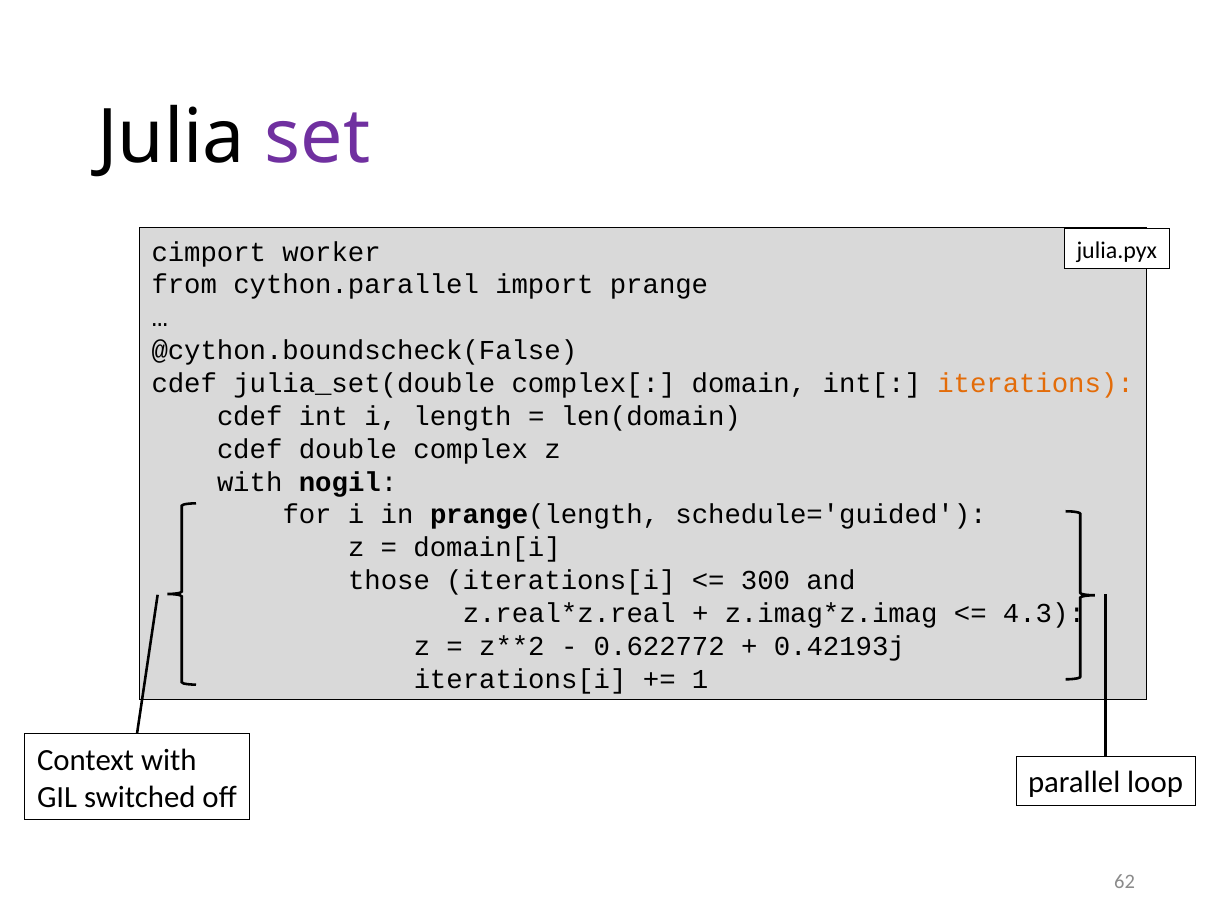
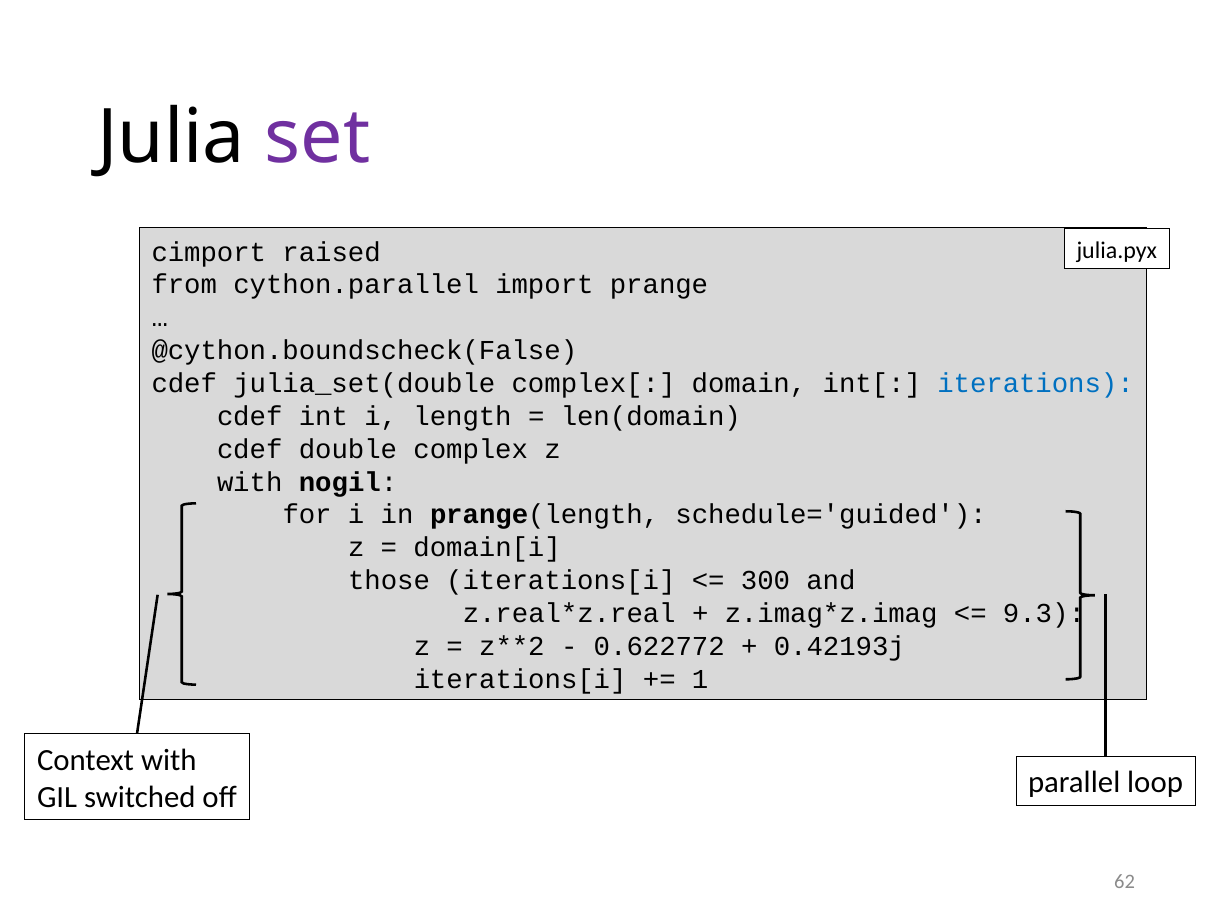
worker: worker -> raised
iterations colour: orange -> blue
4.3: 4.3 -> 9.3
